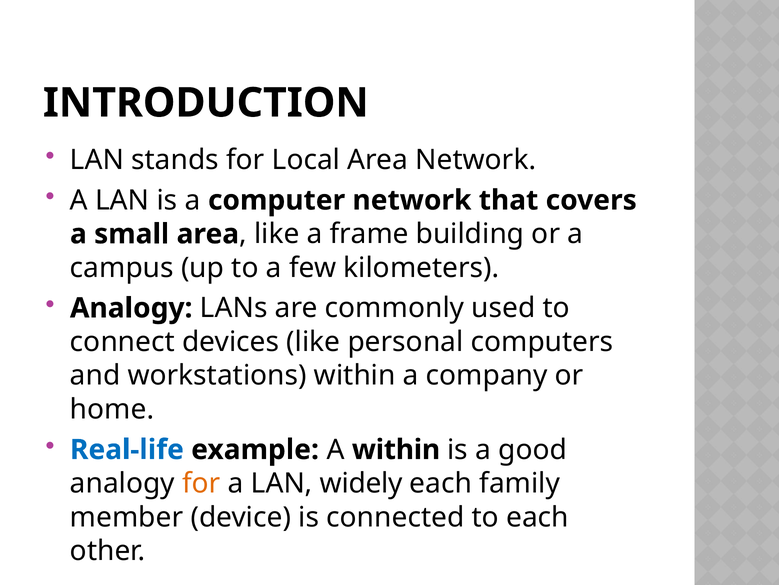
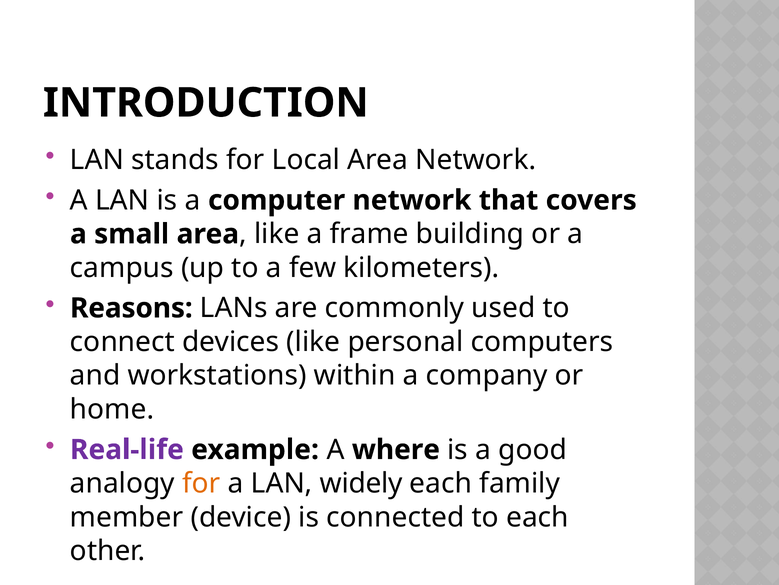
Analogy at (131, 308): Analogy -> Reasons
Real-life colour: blue -> purple
A within: within -> where
